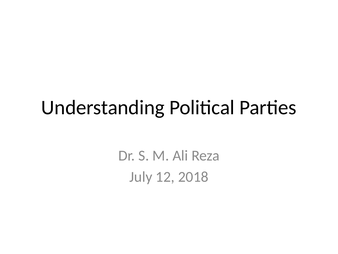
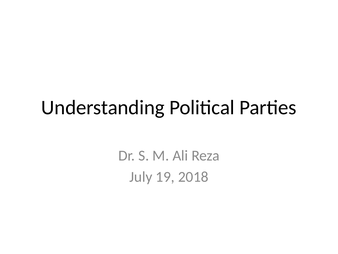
12: 12 -> 19
